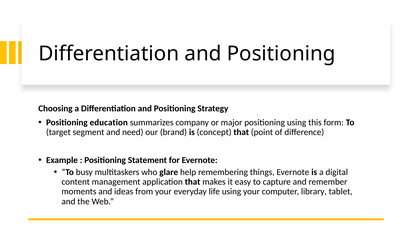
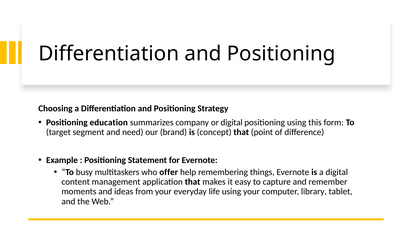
or major: major -> digital
glare: glare -> offer
